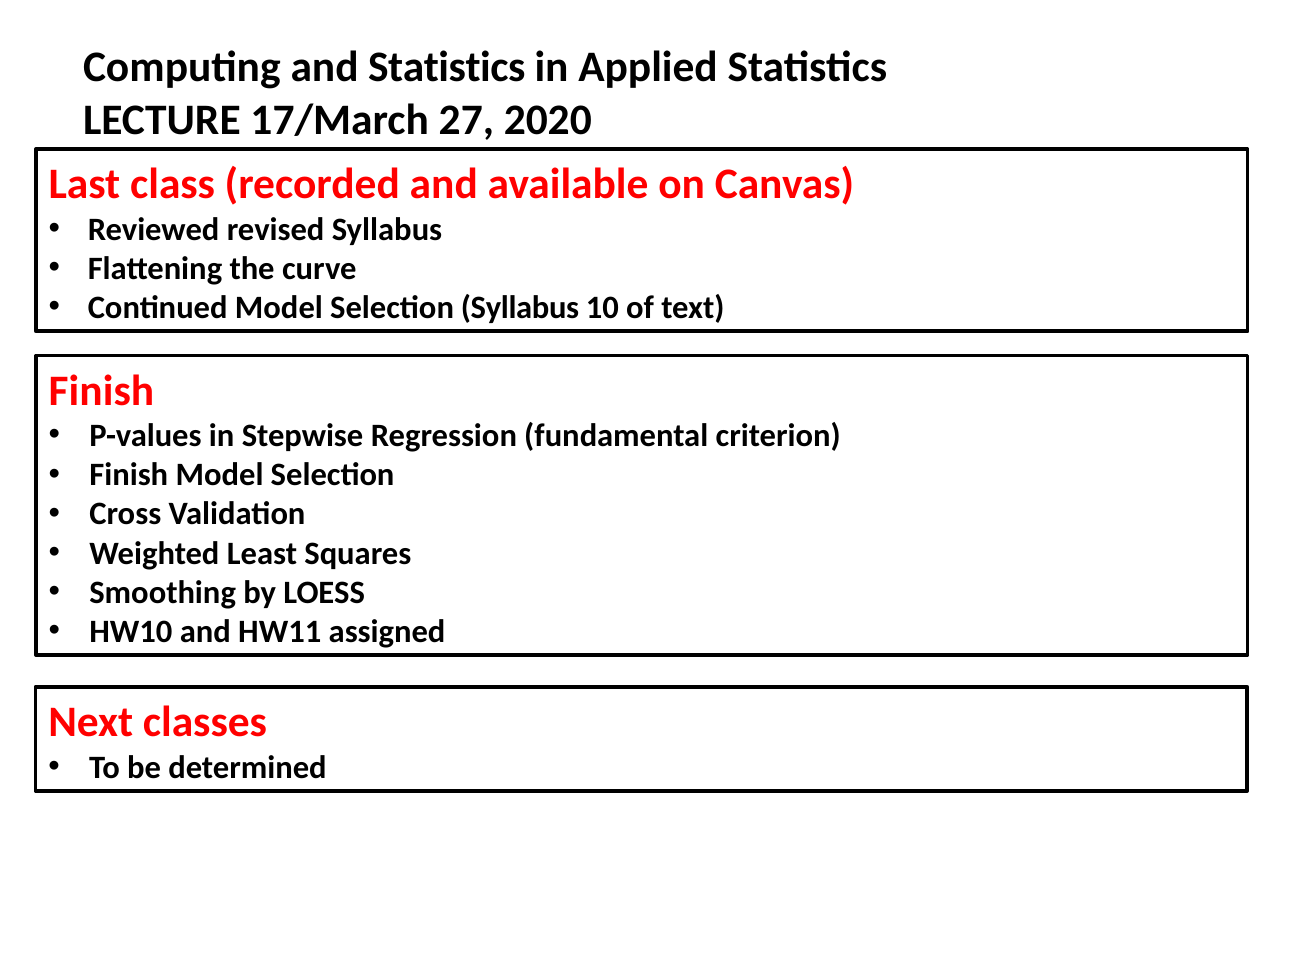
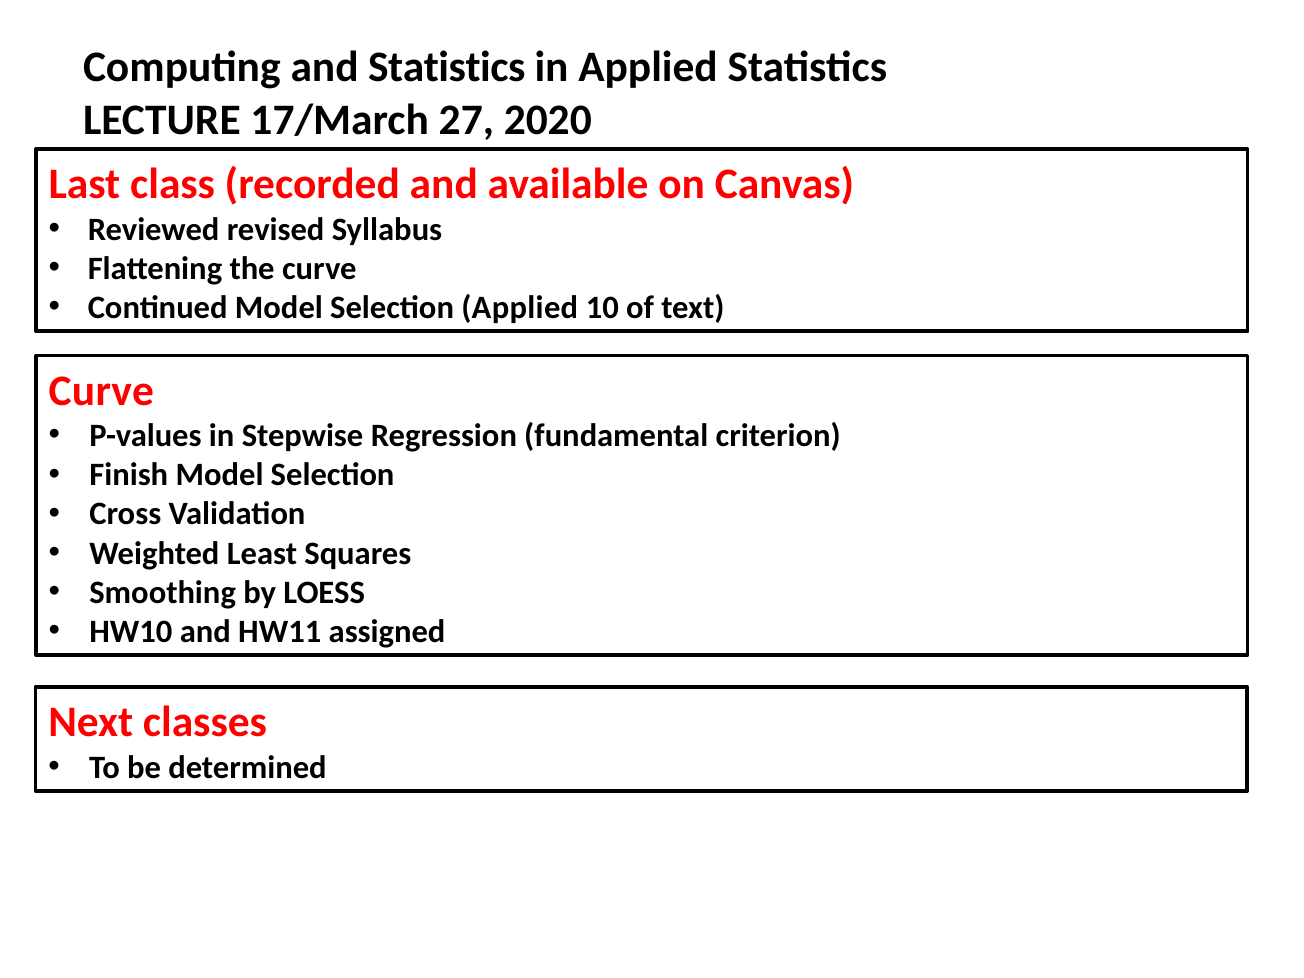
Selection Syllabus: Syllabus -> Applied
Finish at (101, 391): Finish -> Curve
